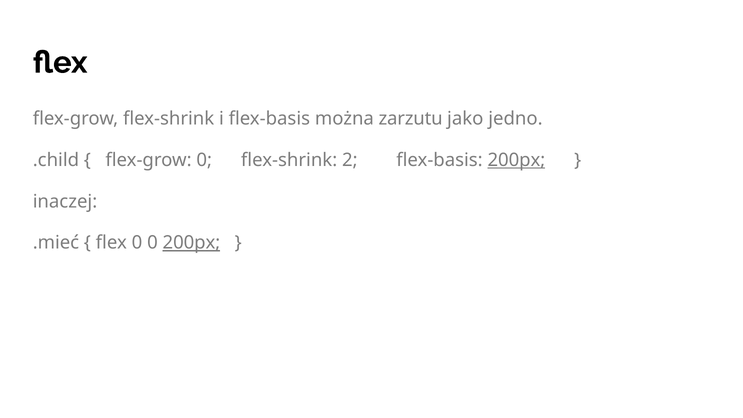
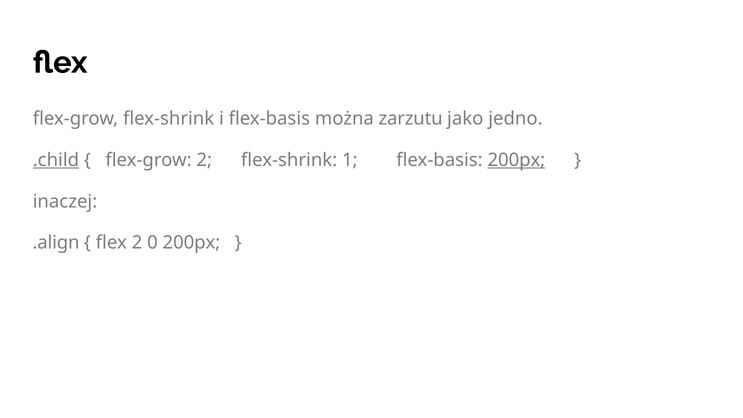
.child underline: none -> present
flex-grow 0: 0 -> 2
2: 2 -> 1
.mieć: .mieć -> .align
flex 0: 0 -> 2
200px at (191, 243) underline: present -> none
